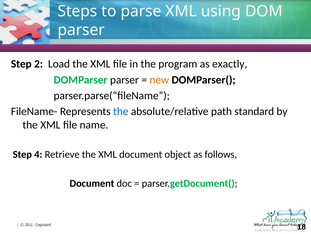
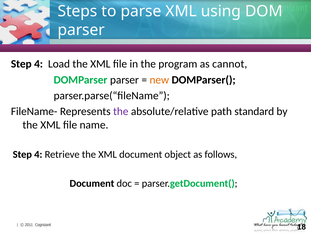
2 at (39, 64): 2 -> 4
exactly: exactly -> cannot
the at (121, 111) colour: blue -> purple
